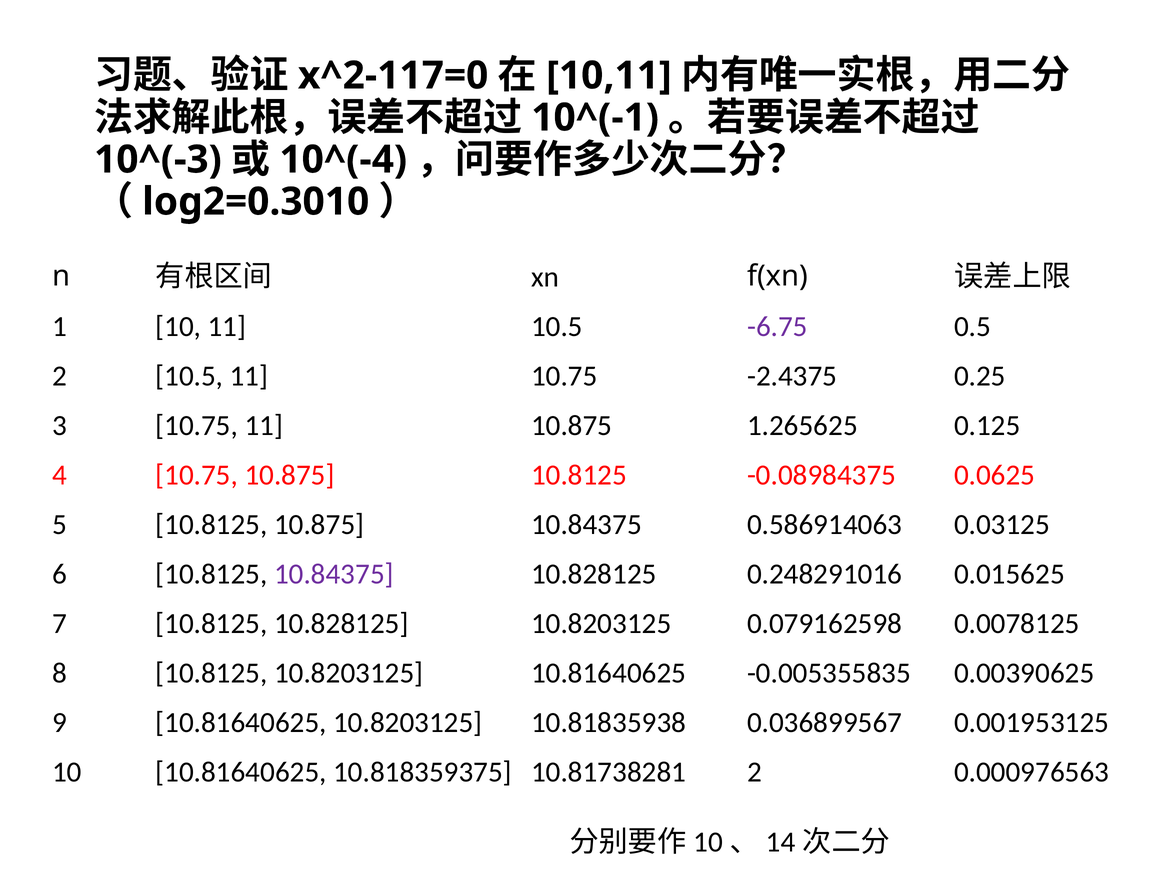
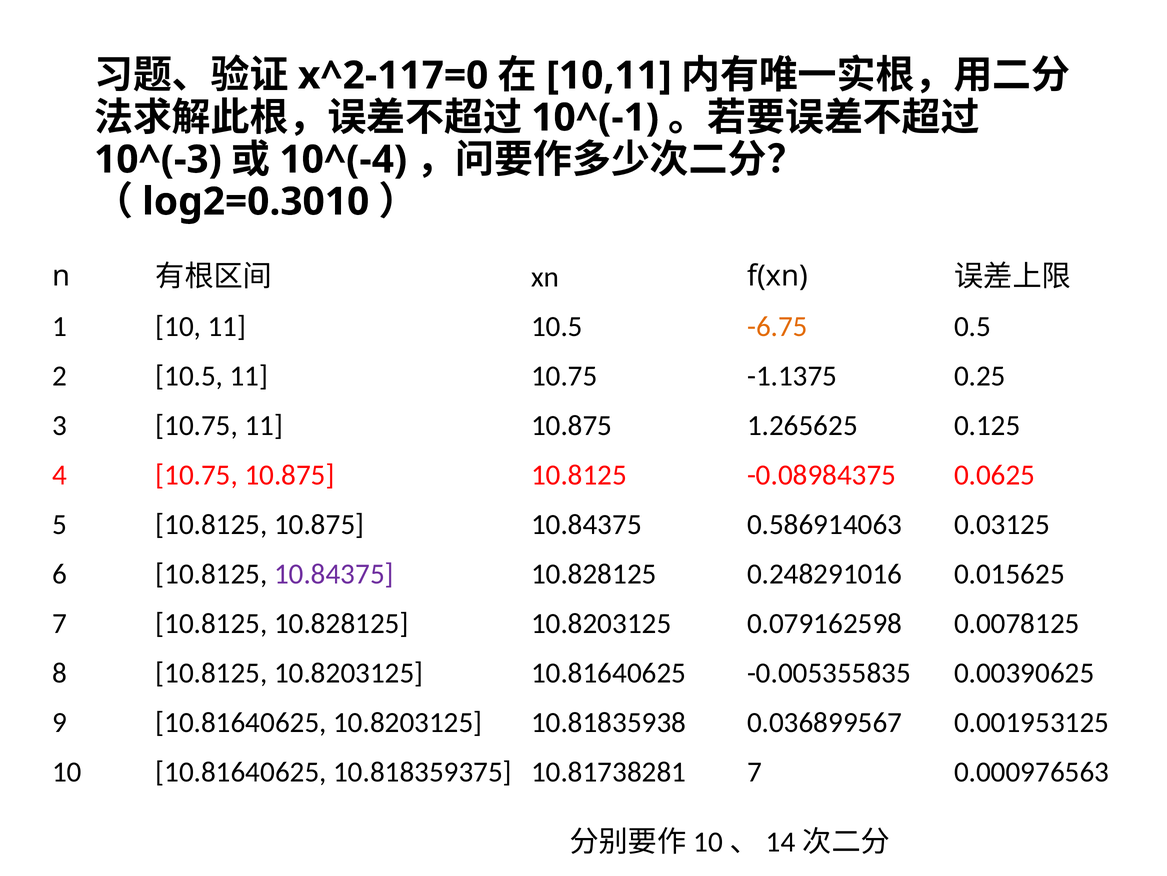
-6.75 colour: purple -> orange
-2.4375: -2.4375 -> -1.1375
10.81738281 2: 2 -> 7
